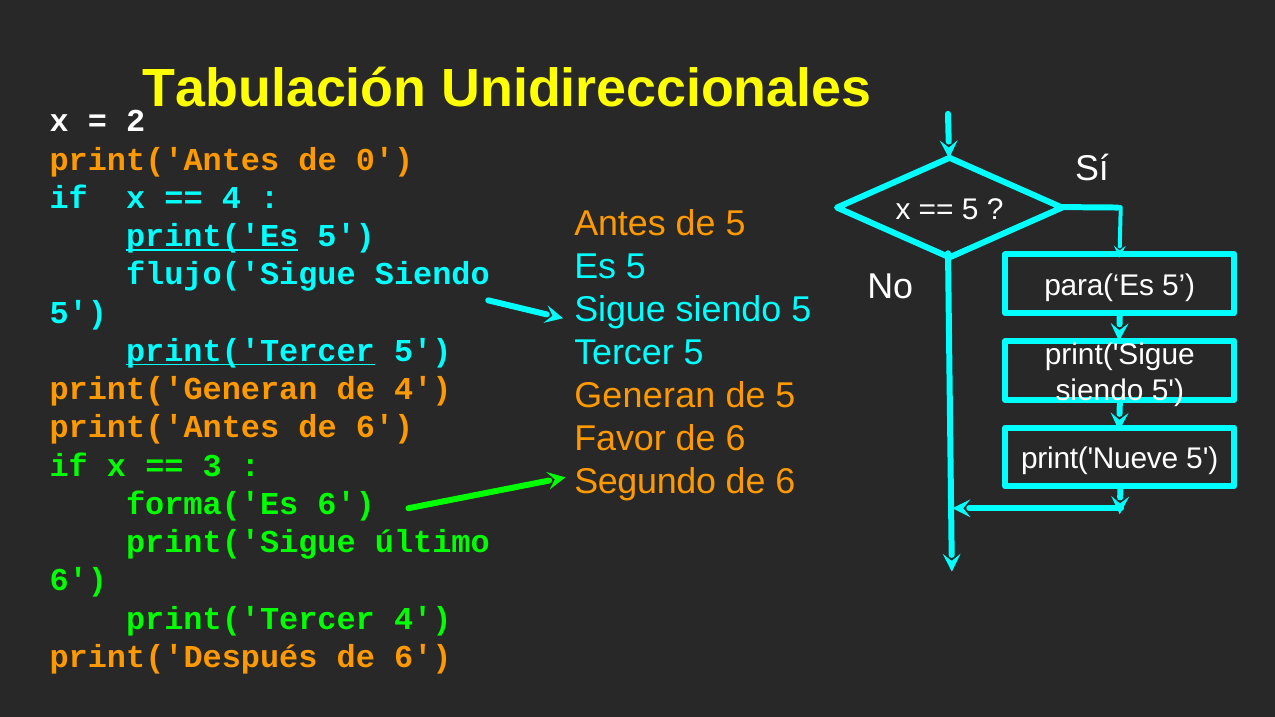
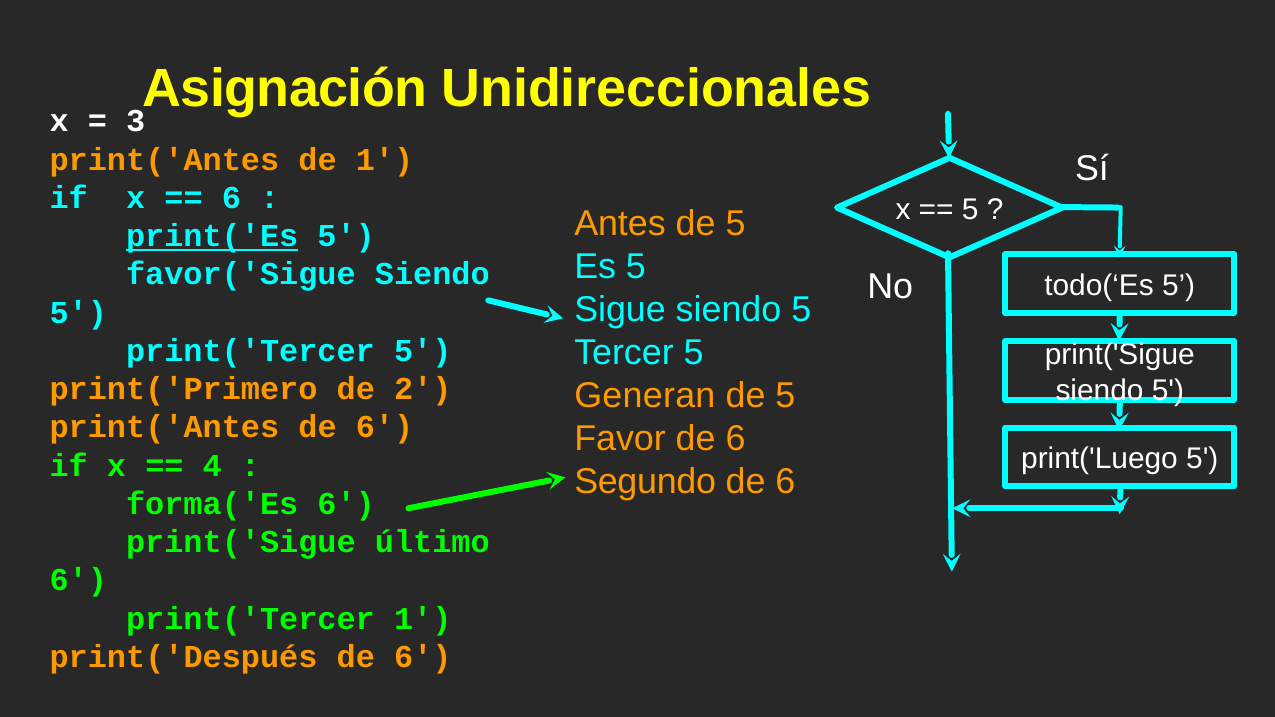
Tabulación: Tabulación -> Asignación
2: 2 -> 3
de 0: 0 -> 1
4 at (231, 198): 4 -> 6
flujo('Sigue: flujo('Sigue -> favor('Sigue
para(‘Es: para(‘Es -> todo(‘Es
print('Tercer at (250, 351) underline: present -> none
print('Generan: print('Generan -> print('Primero
de 4: 4 -> 2
print('Nueve: print('Nueve -> print('Luego
3: 3 -> 4
print('Tercer 4: 4 -> 1
